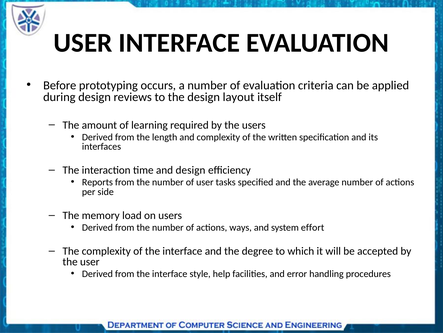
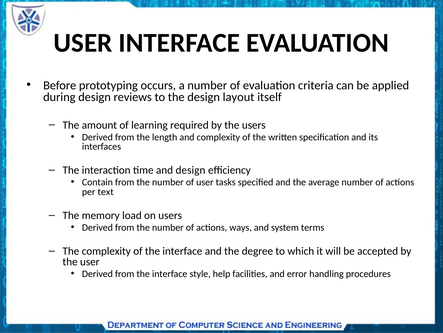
Reports: Reports -> Contain
side: side -> text
effort: effort -> terms
